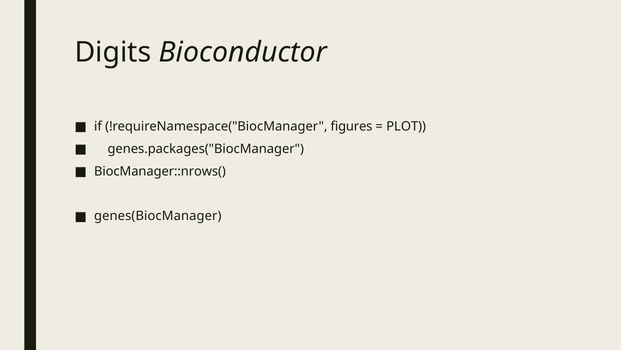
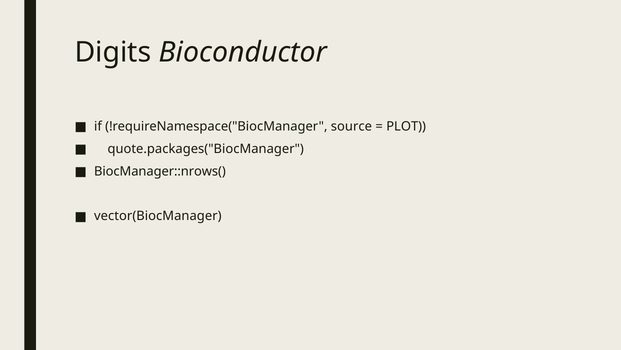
figures: figures -> source
genes.packages("BiocManager: genes.packages("BiocManager -> quote.packages("BiocManager
genes(BiocManager: genes(BiocManager -> vector(BiocManager
